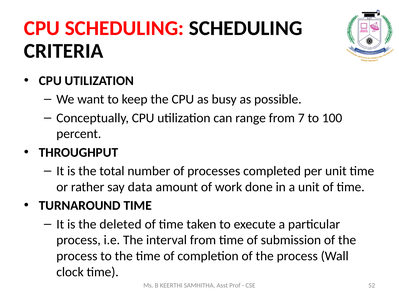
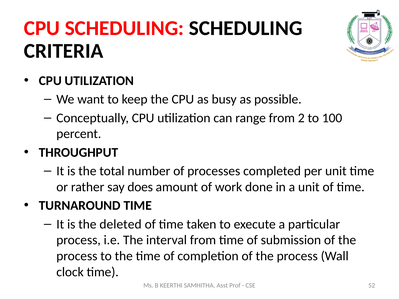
7: 7 -> 2
data: data -> does
